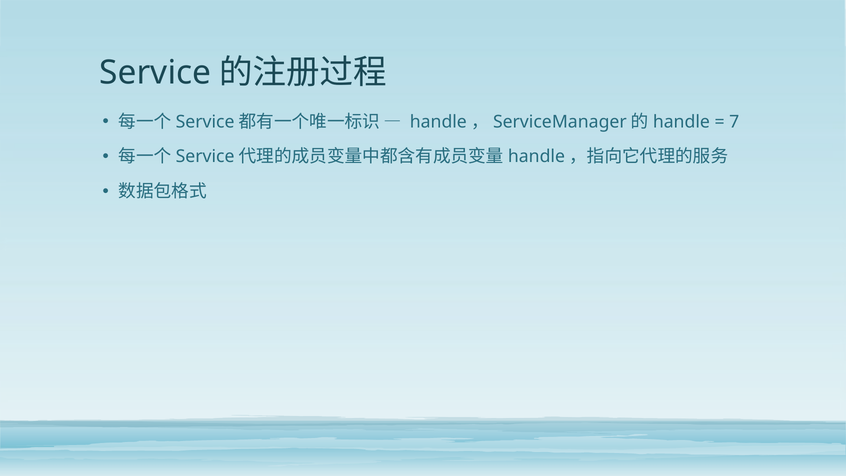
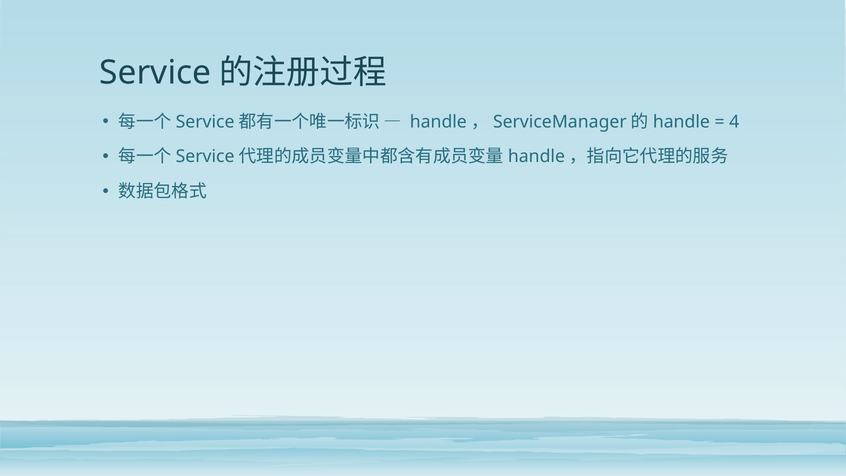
7: 7 -> 4
